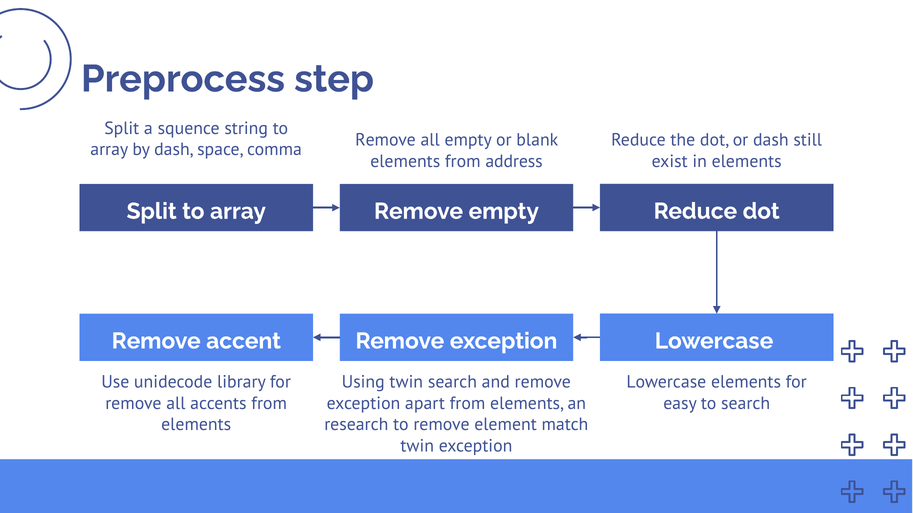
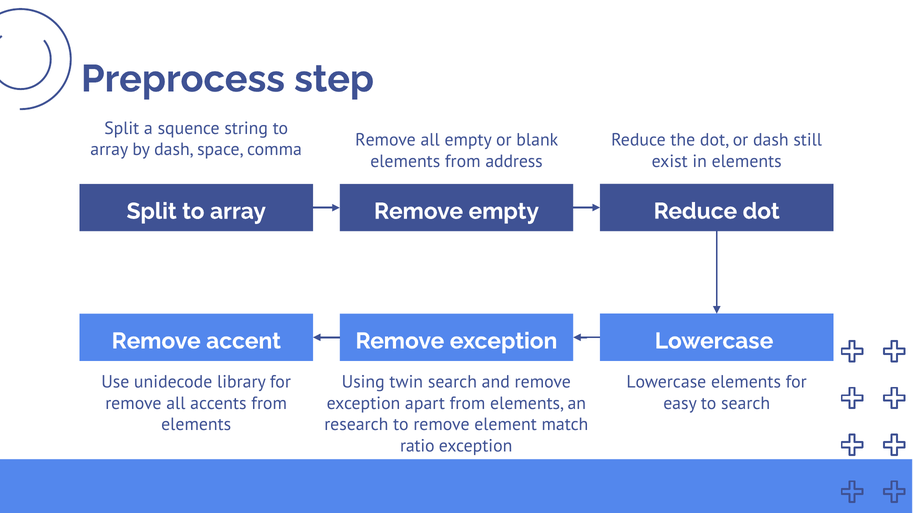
twin at (417, 446): twin -> ratio
